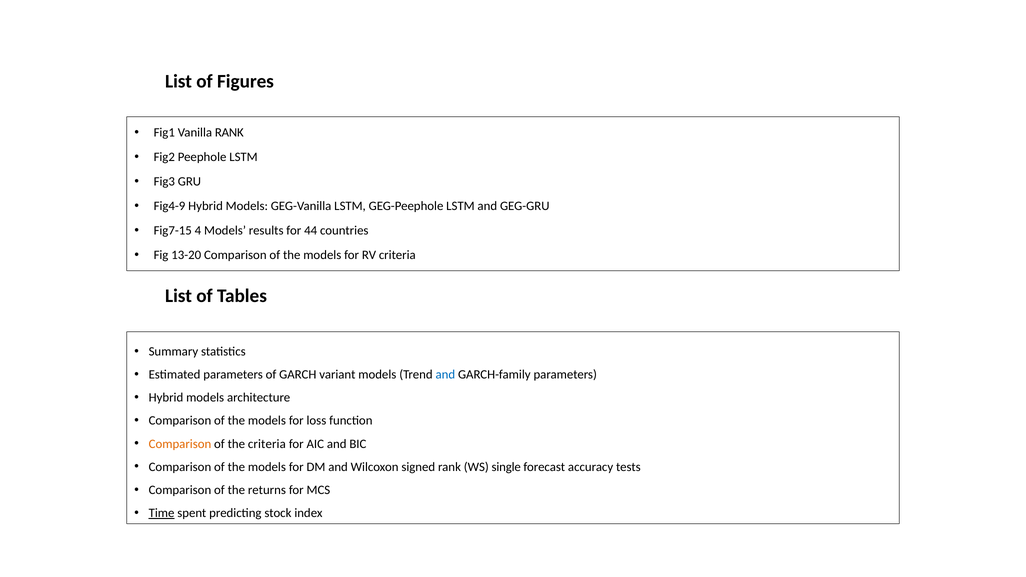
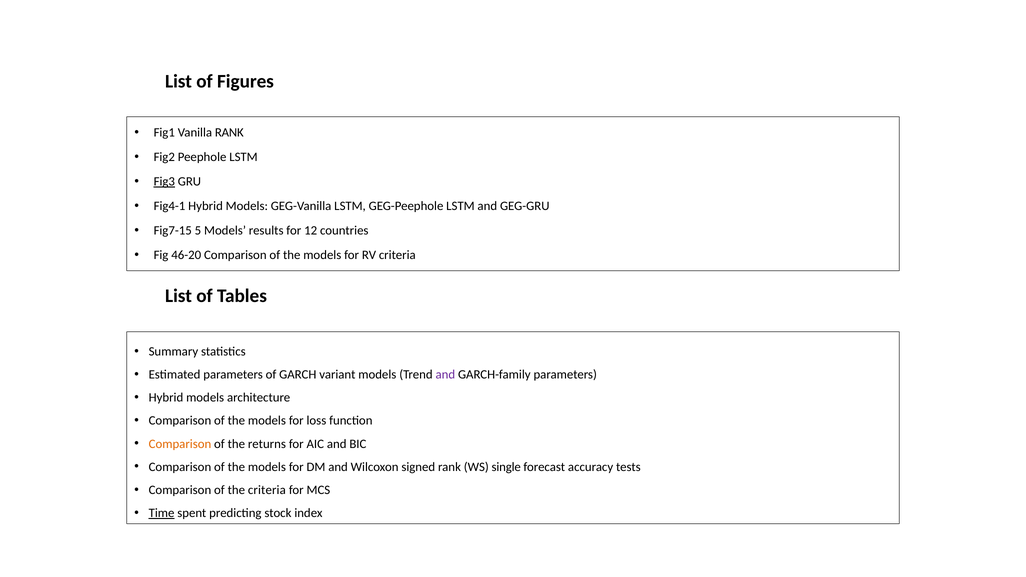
Fig3 underline: none -> present
Fig4-9: Fig4-9 -> Fig4-1
4: 4 -> 5
44: 44 -> 12
13-20: 13-20 -> 46-20
and at (445, 375) colour: blue -> purple
the criteria: criteria -> returns
the returns: returns -> criteria
